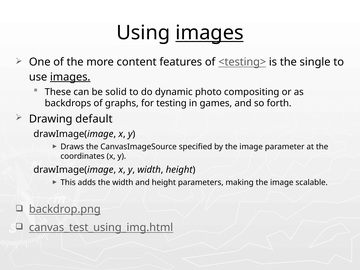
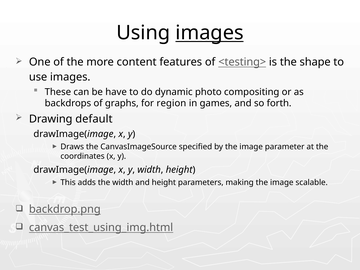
single: single -> shape
images at (70, 77) underline: present -> none
solid: solid -> have
testing: testing -> region
